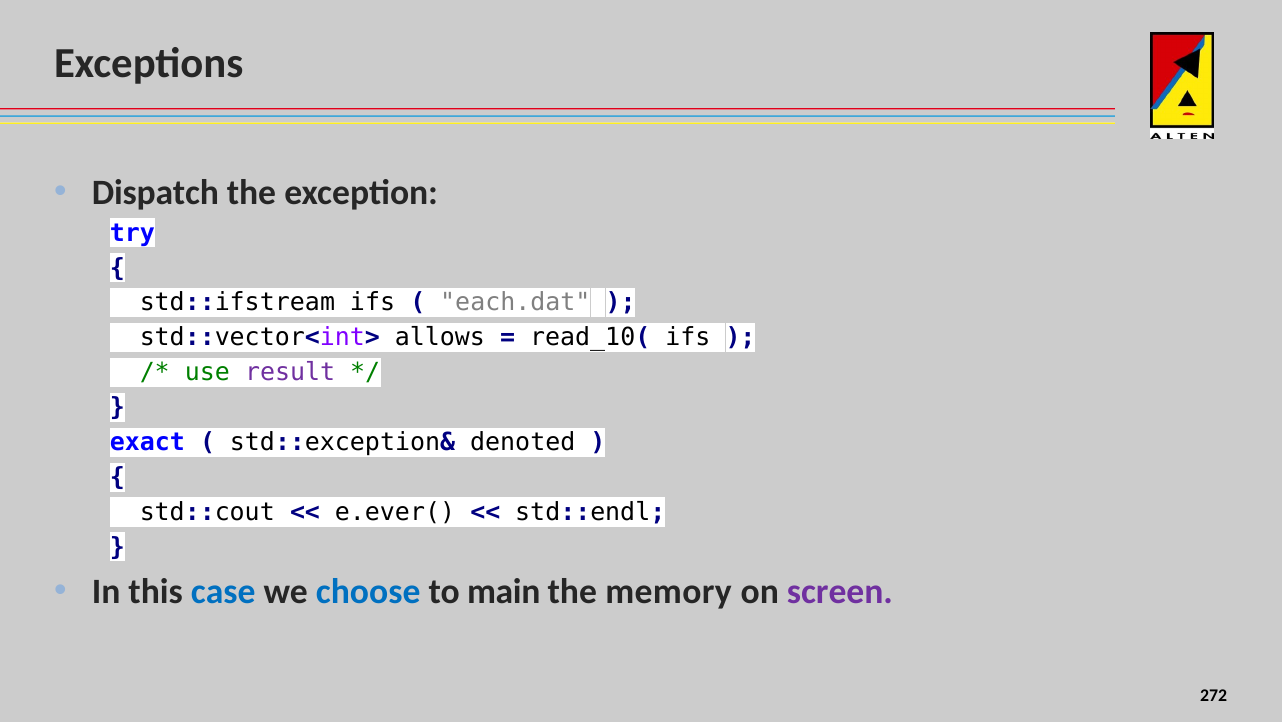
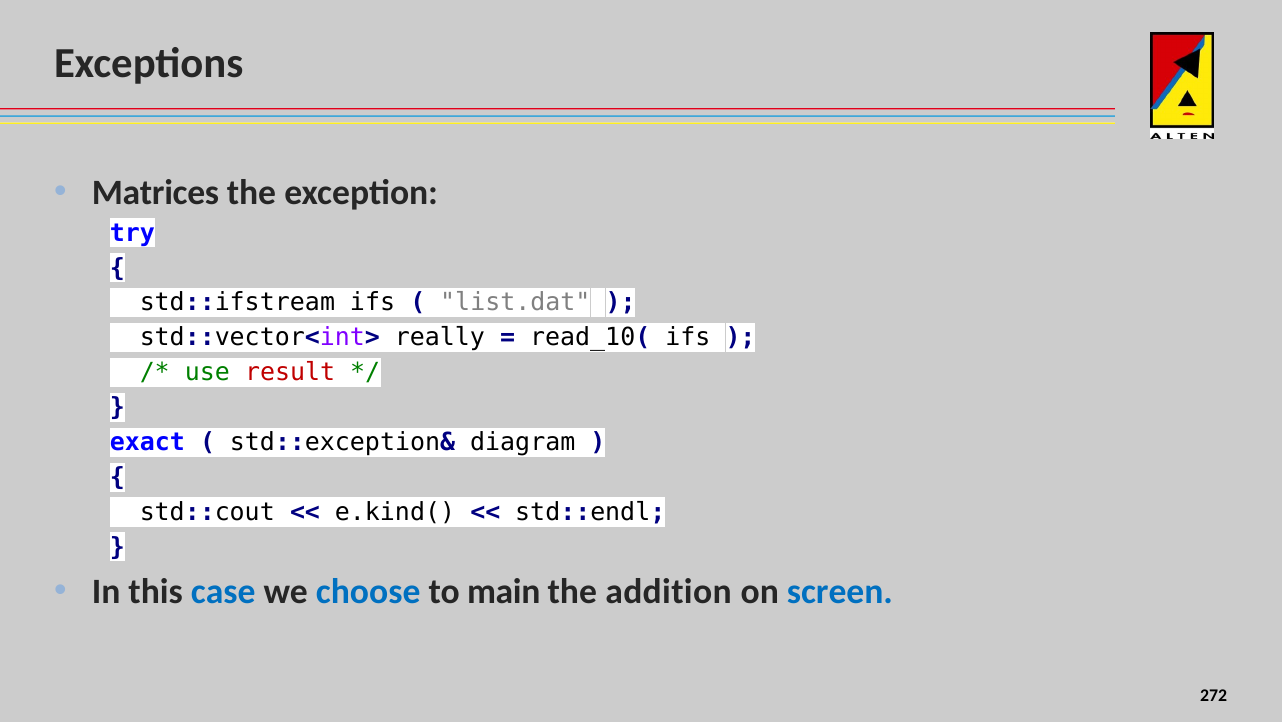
Dispatch: Dispatch -> Matrices
each.dat: each.dat -> list.dat
allows: allows -> really
result colour: purple -> red
denoted: denoted -> diagram
e.ever(: e.ever( -> e.kind(
memory: memory -> addition
screen colour: purple -> blue
